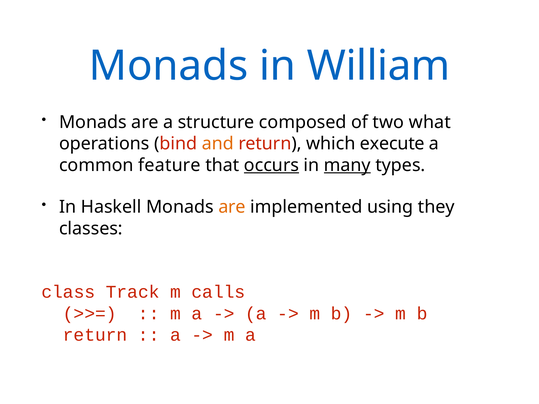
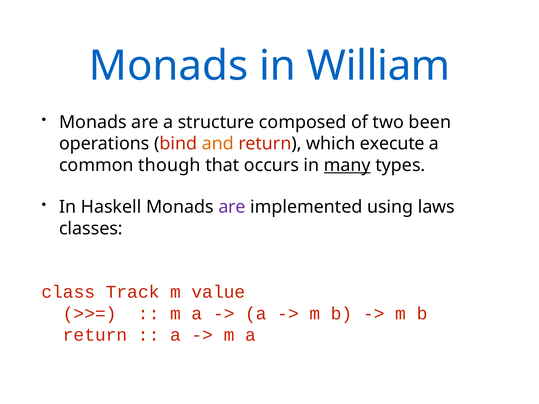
what: what -> been
feature: feature -> though
occurs underline: present -> none
are at (232, 207) colour: orange -> purple
they: they -> laws
calls: calls -> value
